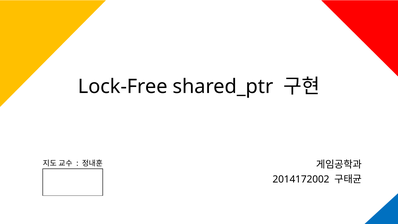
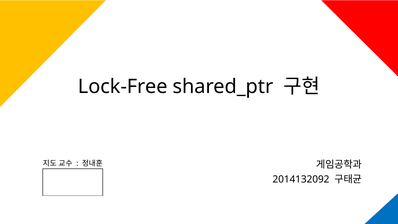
2014172002: 2014172002 -> 2014132092
